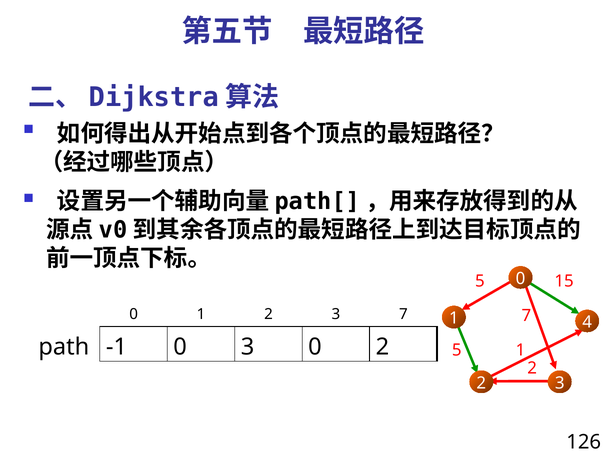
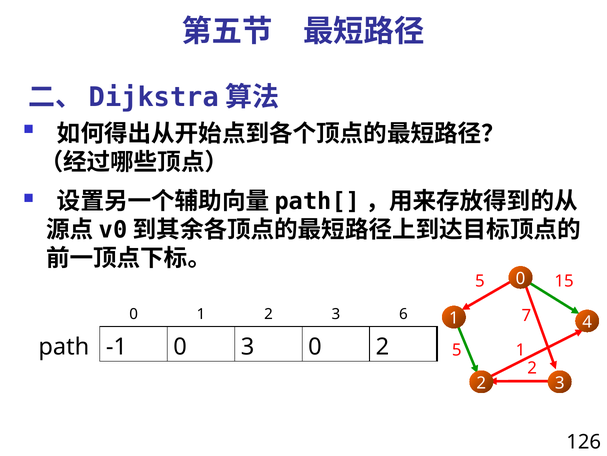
3 7: 7 -> 6
